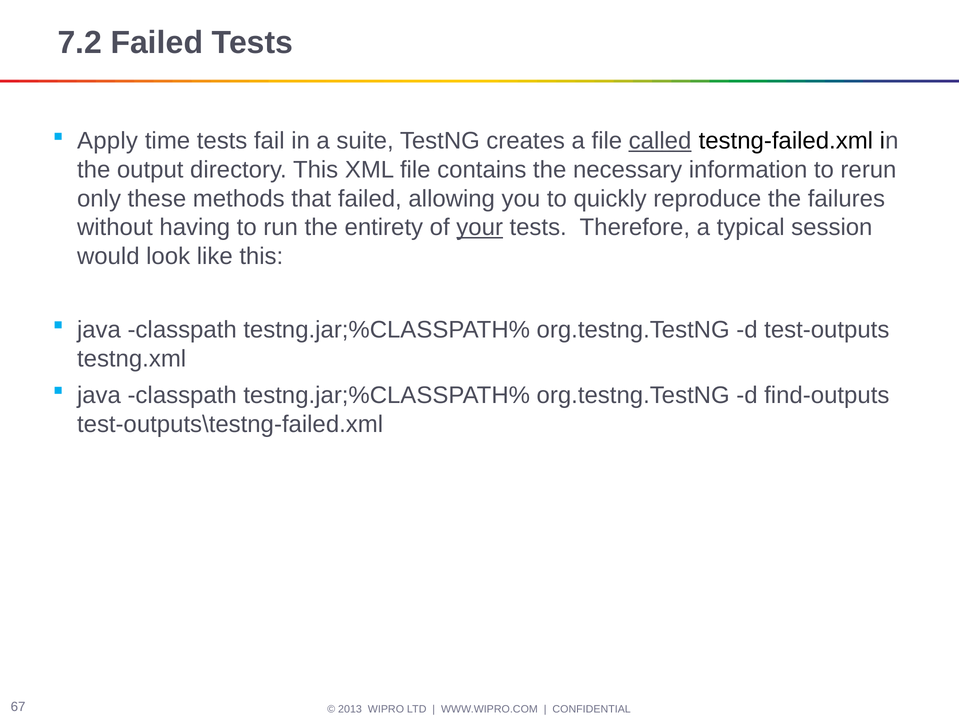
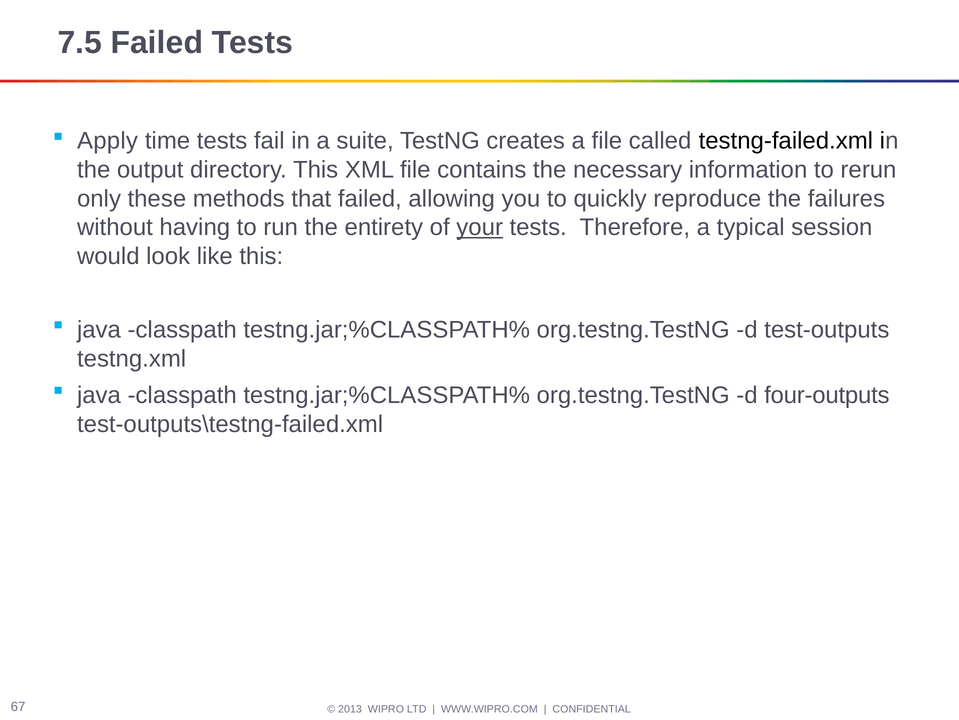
7.2: 7.2 -> 7.5
called underline: present -> none
find-outputs: find-outputs -> four-outputs
